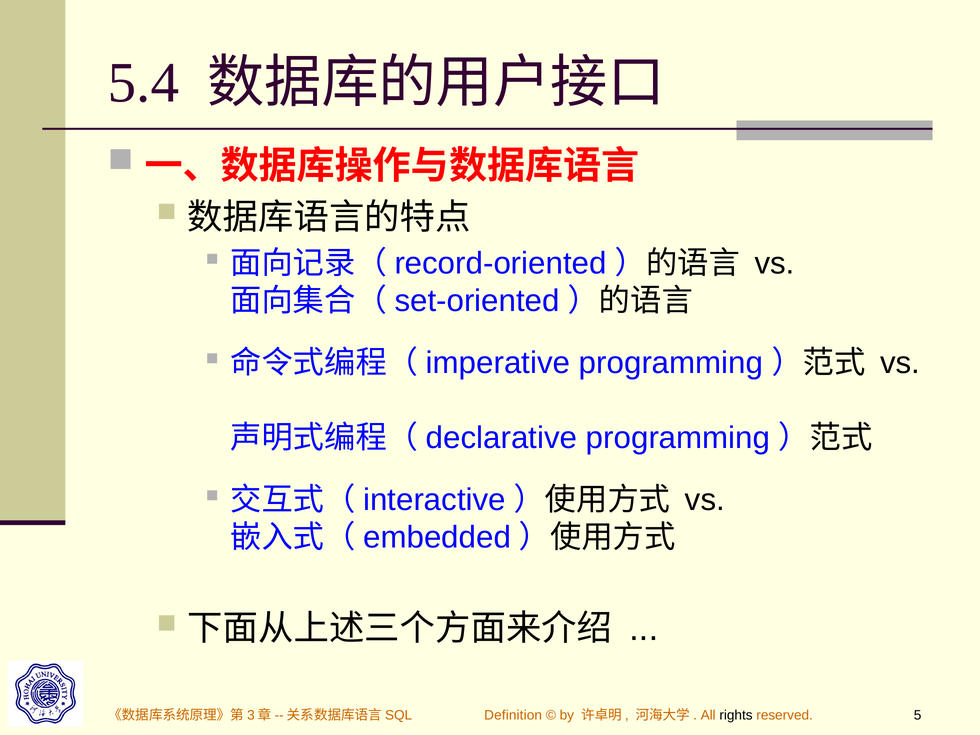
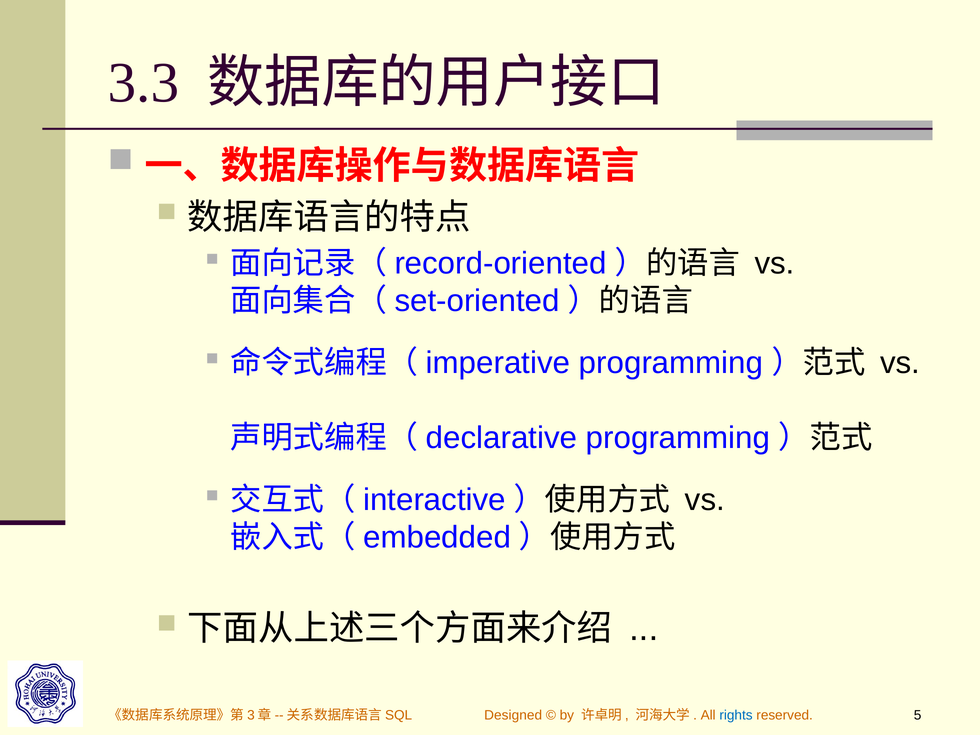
5.4: 5.4 -> 3.3
Definition: Definition -> Designed
rights colour: black -> blue
